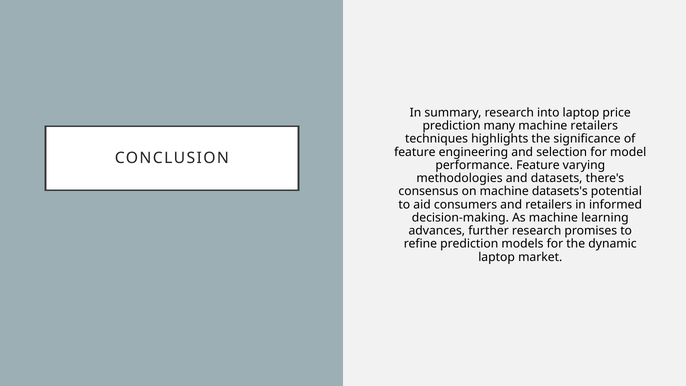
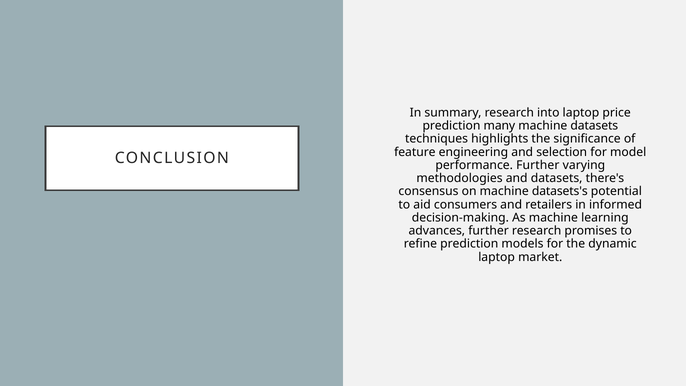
machine retailers: retailers -> datasets
performance Feature: Feature -> Further
